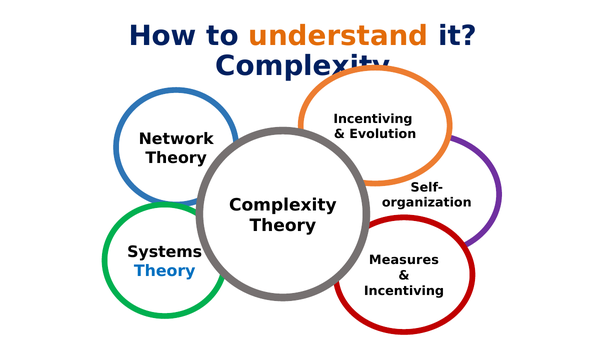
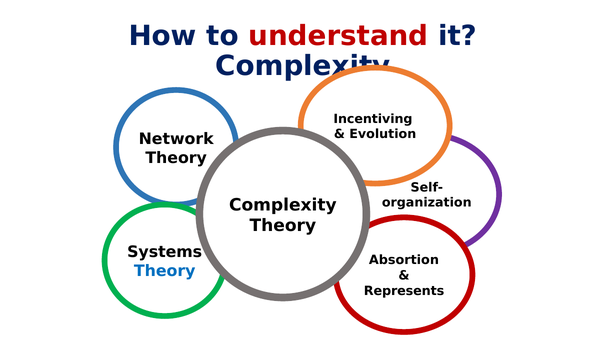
understand colour: orange -> red
Measures: Measures -> Absortion
Incentiving at (404, 291): Incentiving -> Represents
